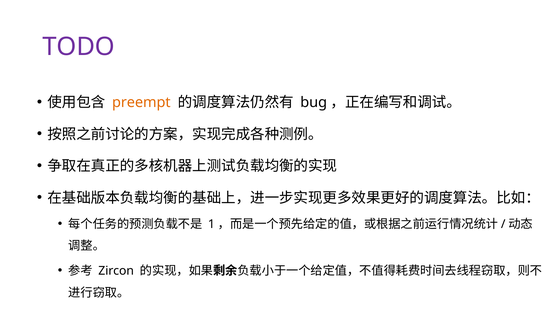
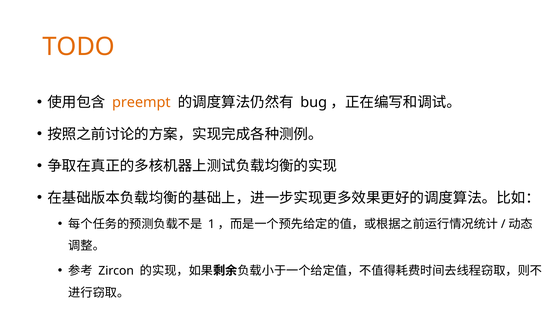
TODO colour: purple -> orange
